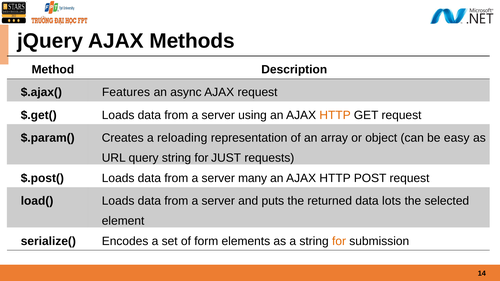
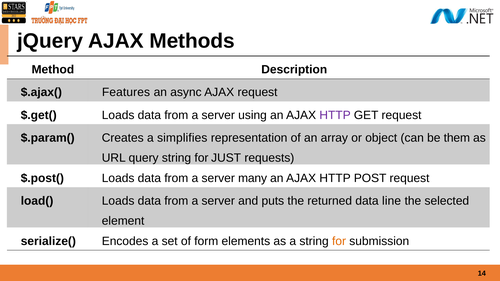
HTTP at (335, 115) colour: orange -> purple
reloading: reloading -> simplifies
easy: easy -> them
lots: lots -> line
